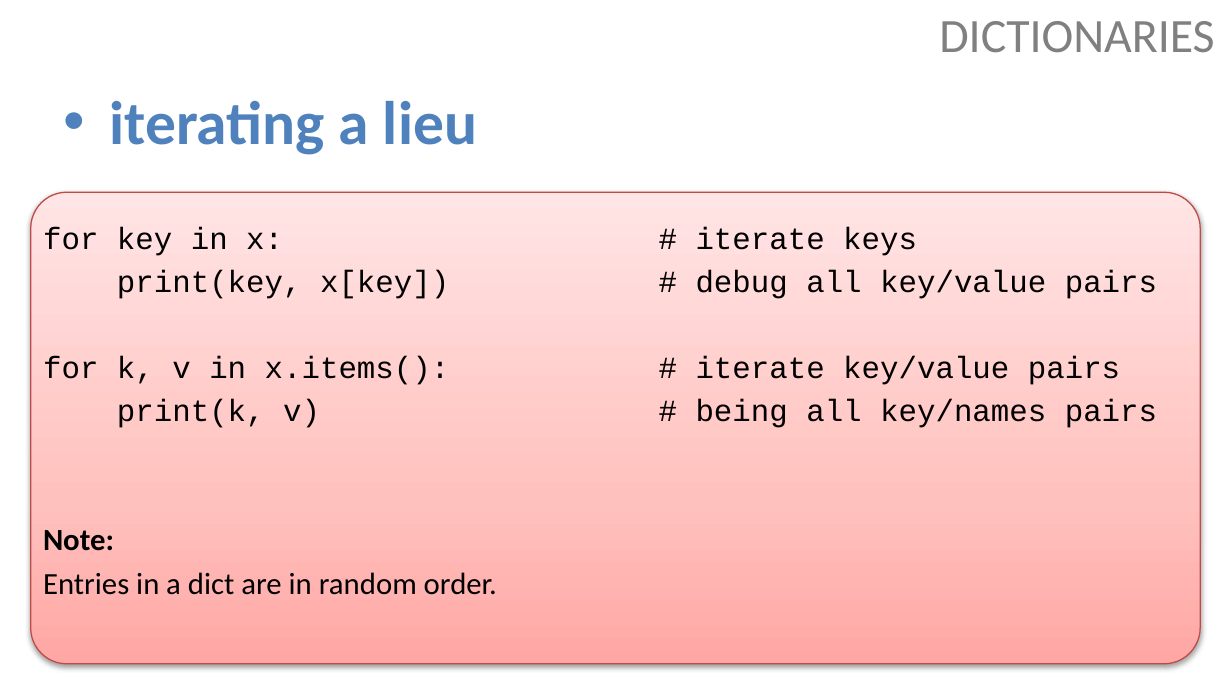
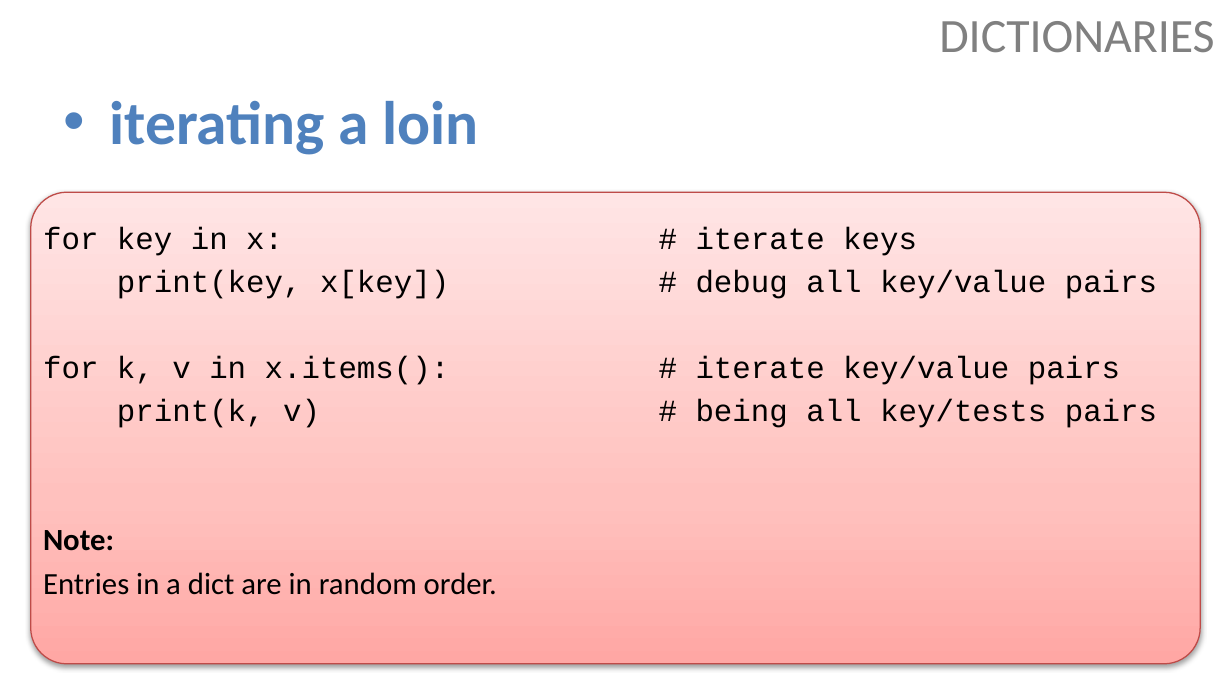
lieu: lieu -> loin
key/names: key/names -> key/tests
